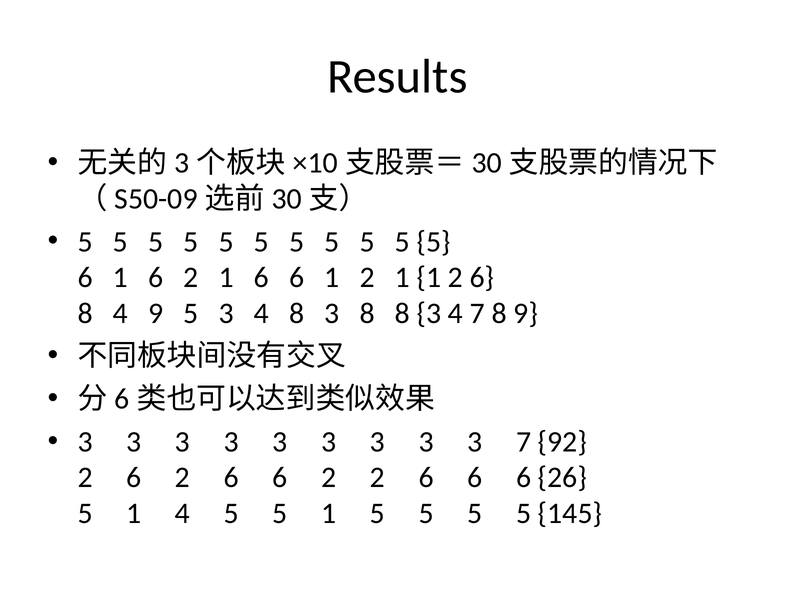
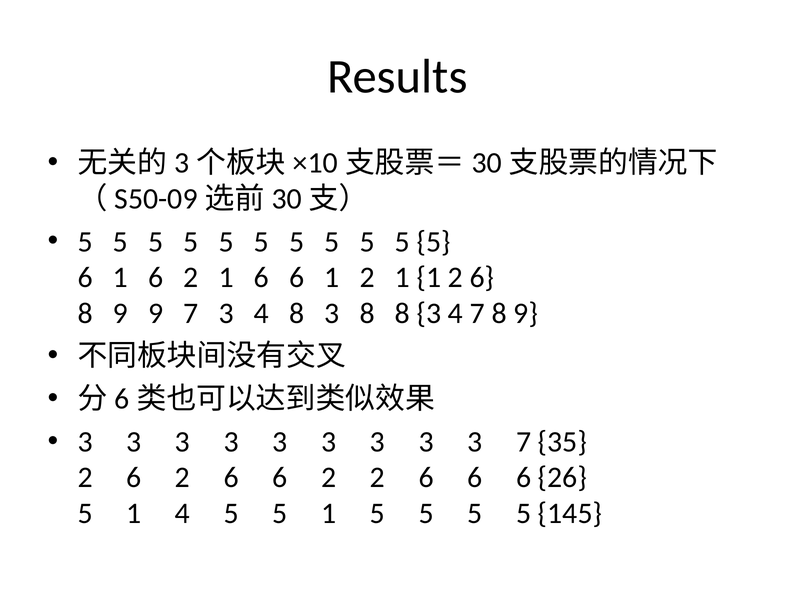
4 at (120, 313): 4 -> 9
9 5: 5 -> 7
92: 92 -> 35
